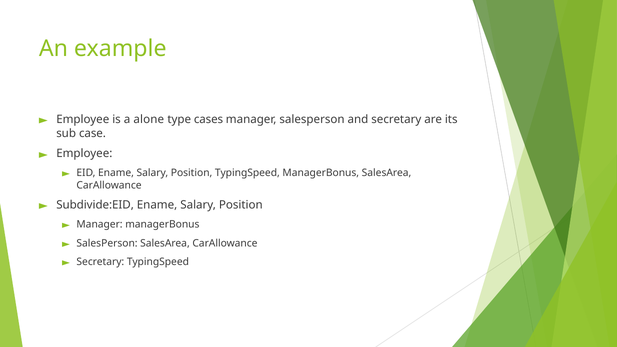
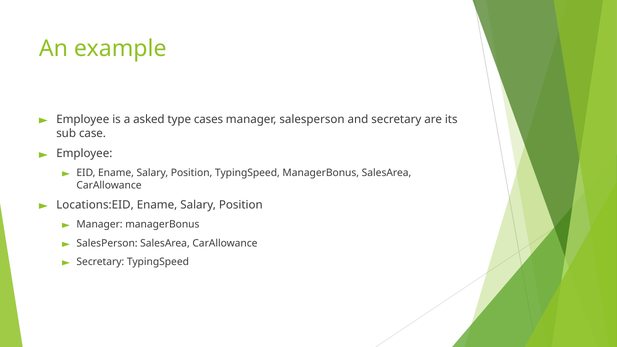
alone: alone -> asked
Subdivide:EID: Subdivide:EID -> Locations:EID
